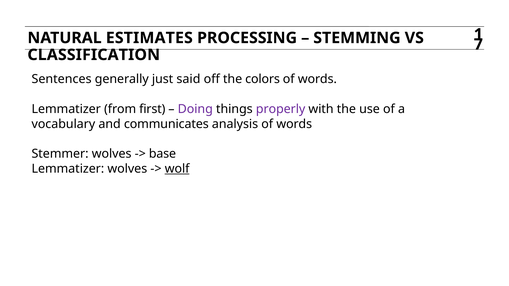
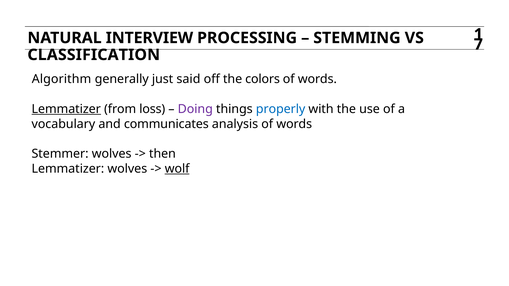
ESTIMATES: ESTIMATES -> INTERVIEW
Sentences: Sentences -> Algorithm
Lemmatizer at (66, 109) underline: none -> present
first: first -> loss
properly colour: purple -> blue
base: base -> then
